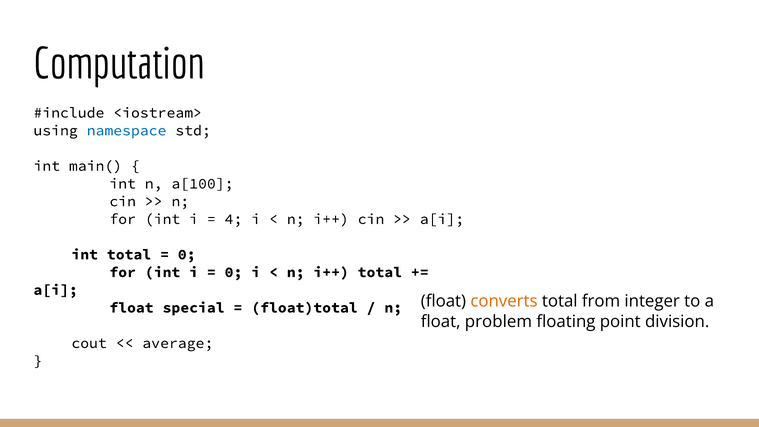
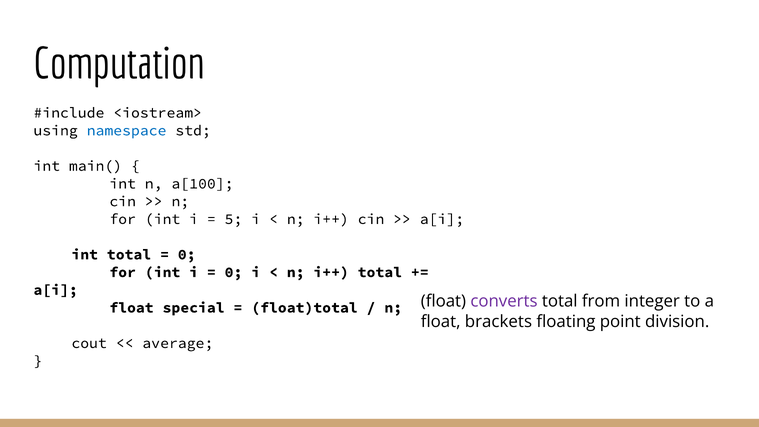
4: 4 -> 5
converts colour: orange -> purple
problem: problem -> brackets
